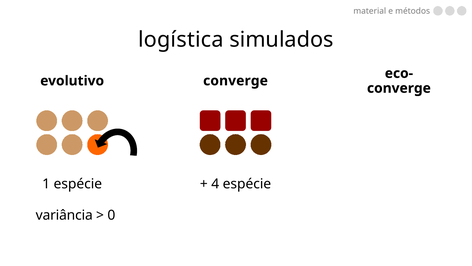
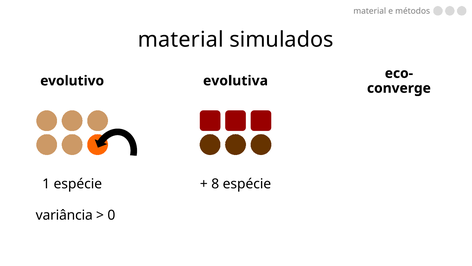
logística at (181, 40): logística -> material
evolutivo converge: converge -> evolutiva
4: 4 -> 8
